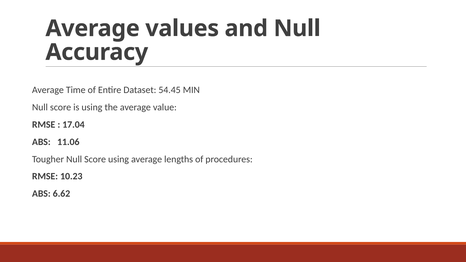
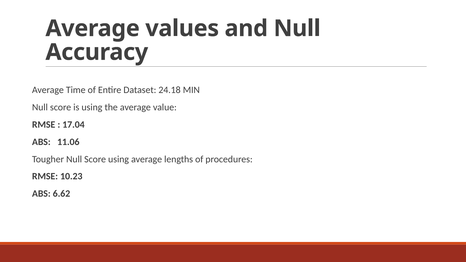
54.45: 54.45 -> 24.18
